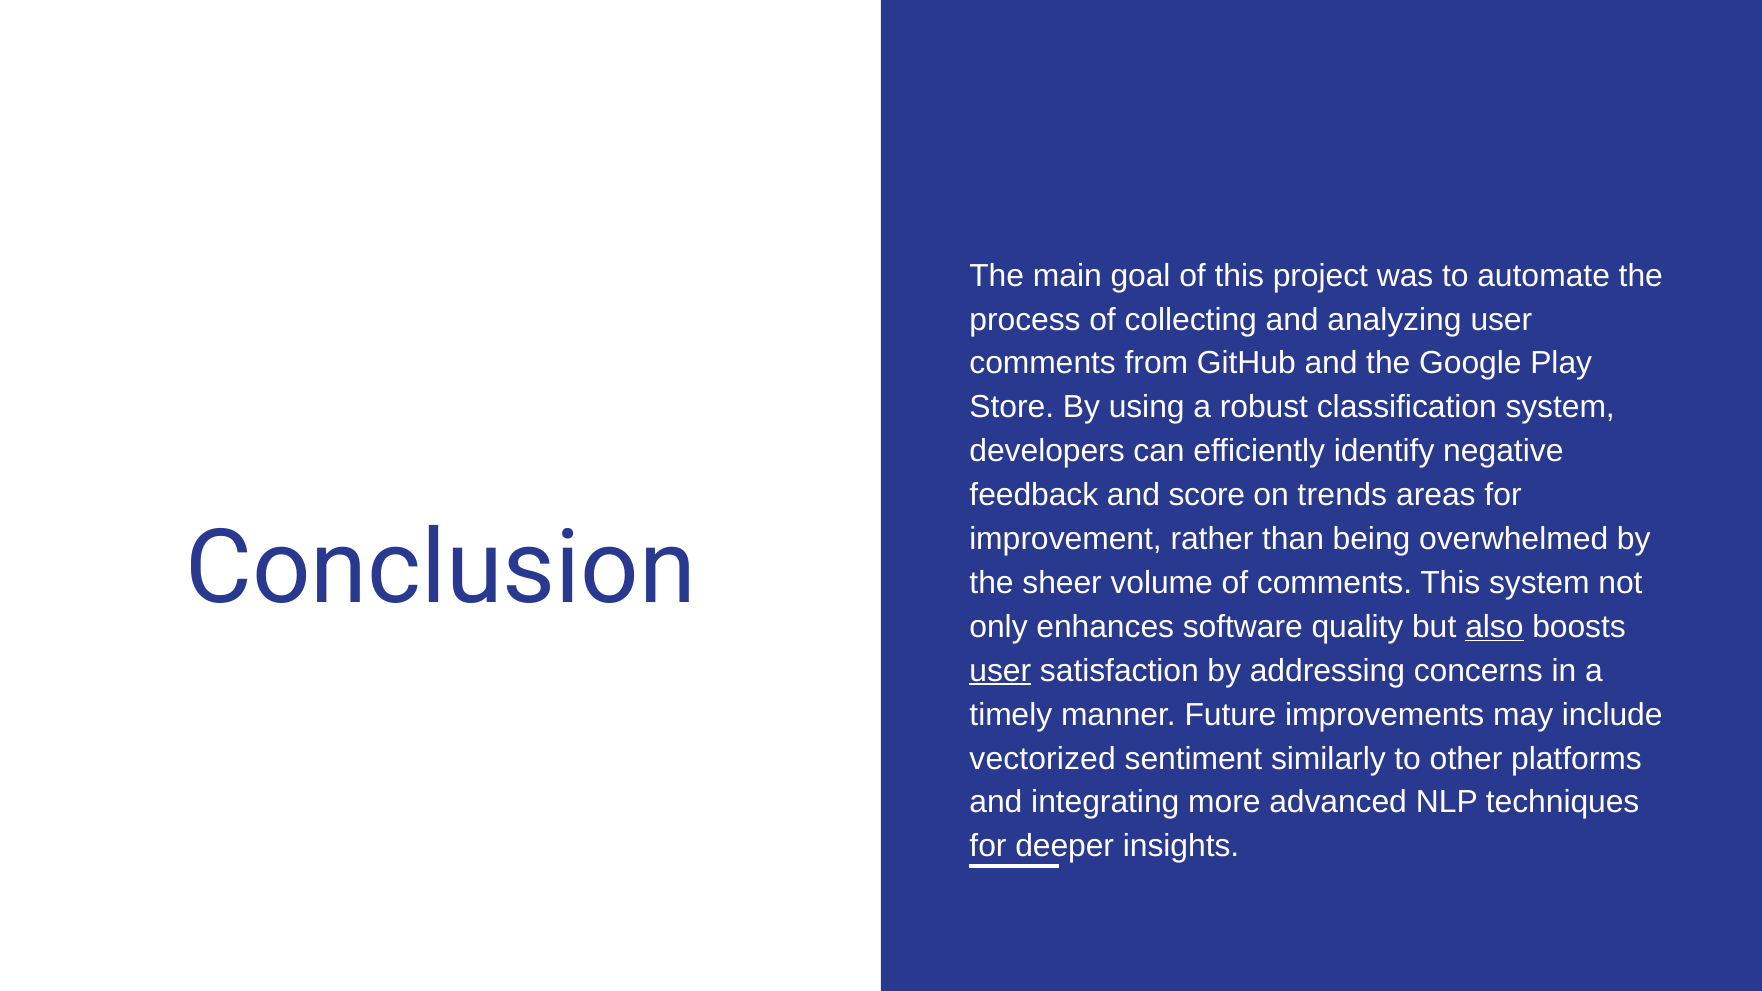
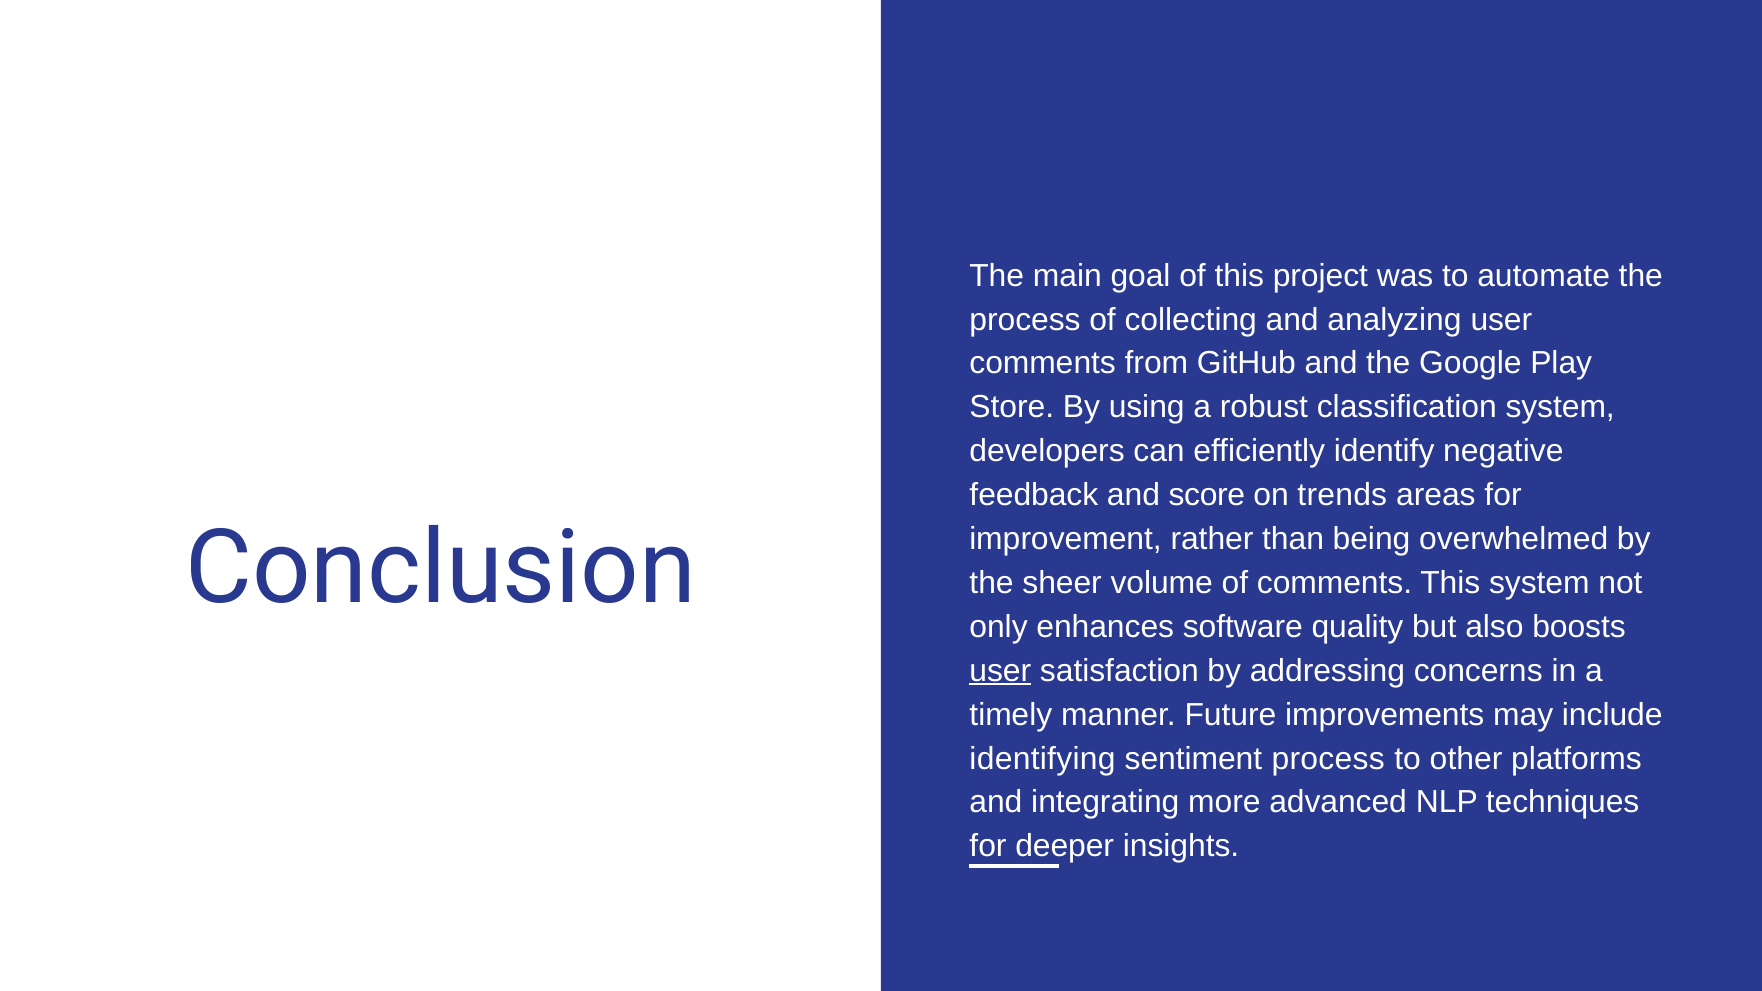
also underline: present -> none
vectorized: vectorized -> identifying
sentiment similarly: similarly -> process
